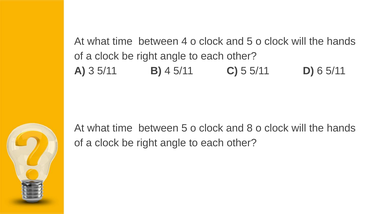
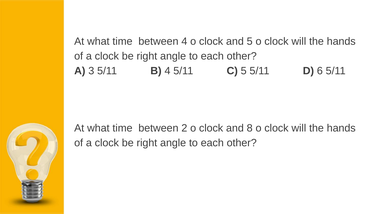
between 5: 5 -> 2
